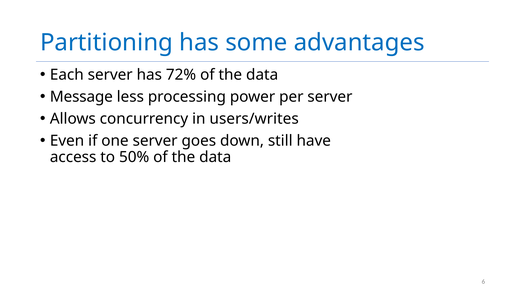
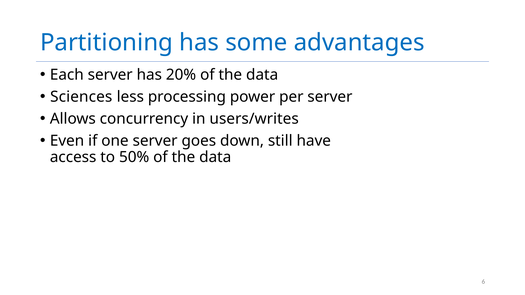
72%: 72% -> 20%
Message: Message -> Sciences
